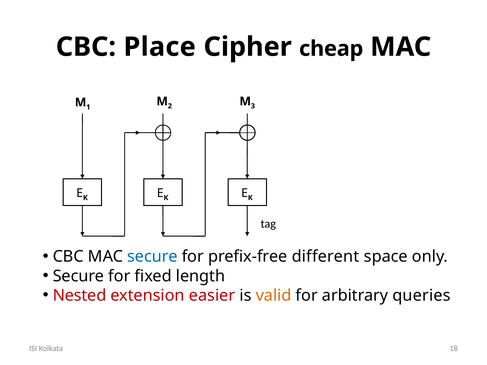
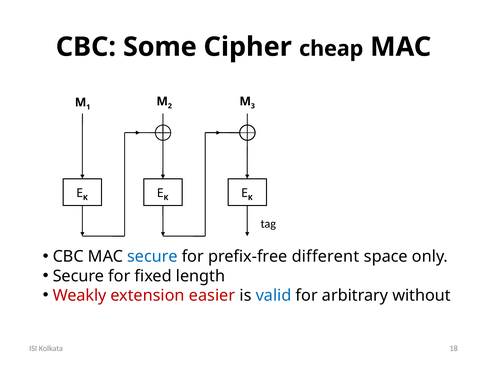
Place: Place -> Some
Nested: Nested -> Weakly
valid colour: orange -> blue
queries: queries -> without
